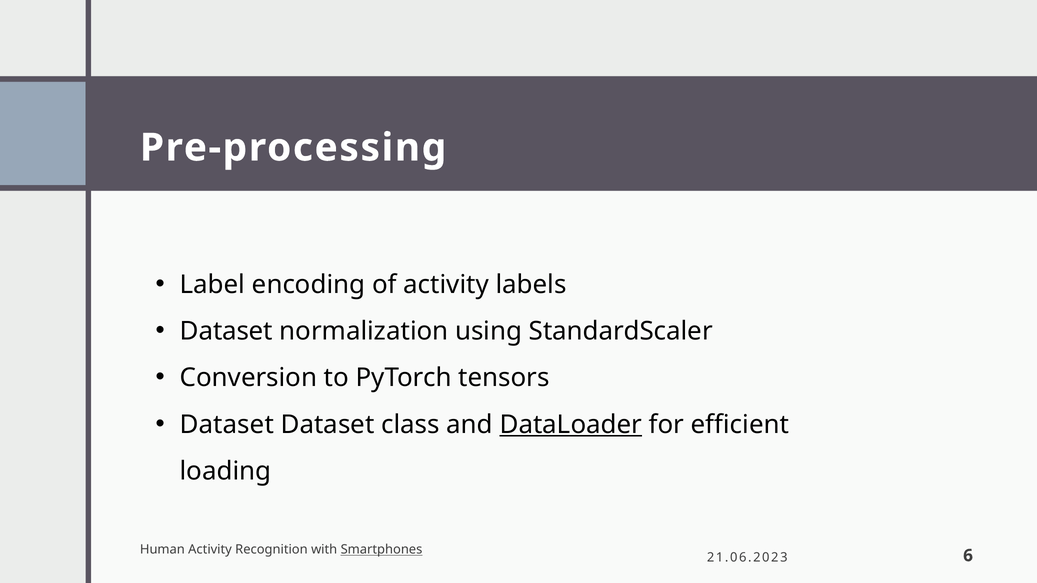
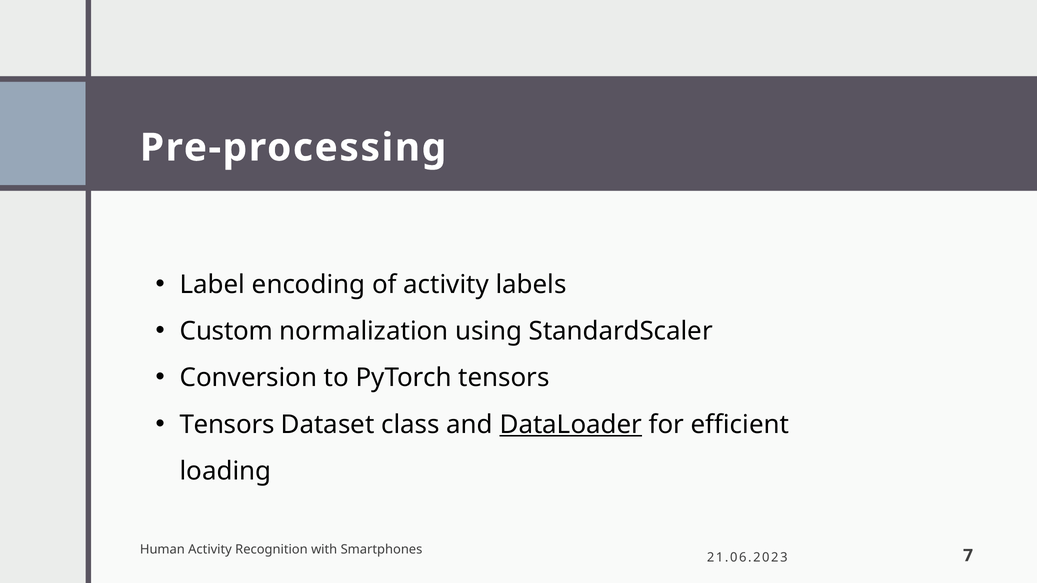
Dataset at (226, 331): Dataset -> Custom
Dataset at (227, 425): Dataset -> Tensors
Smartphones underline: present -> none
6: 6 -> 7
